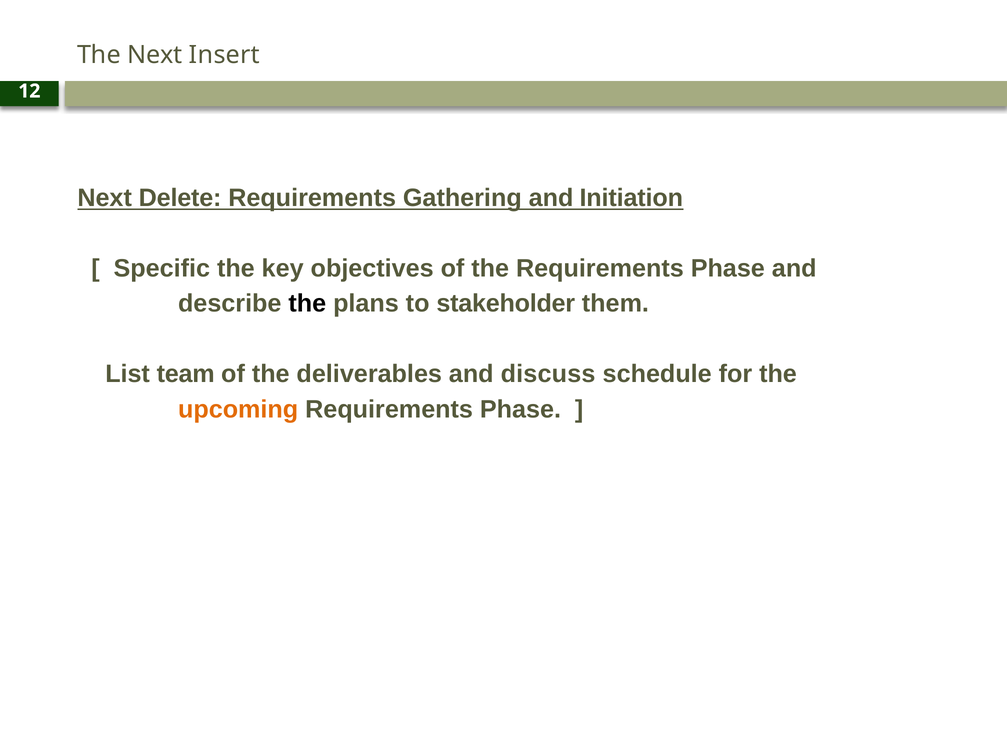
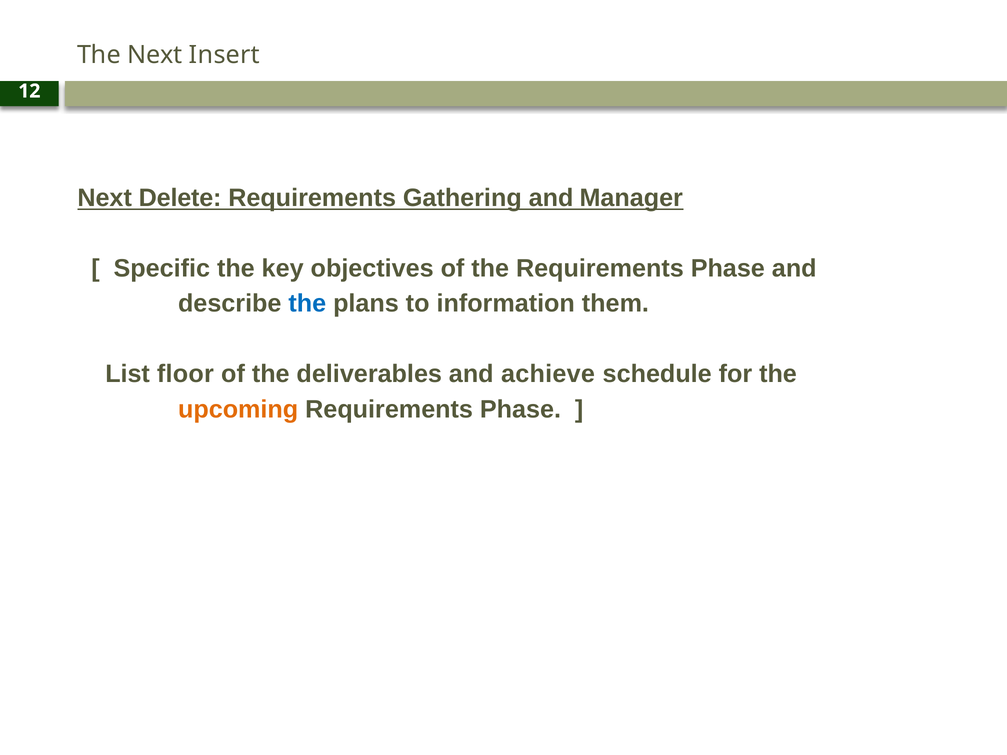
Initiation: Initiation -> Manager
the at (307, 304) colour: black -> blue
stakeholder: stakeholder -> information
team: team -> floor
discuss: discuss -> achieve
